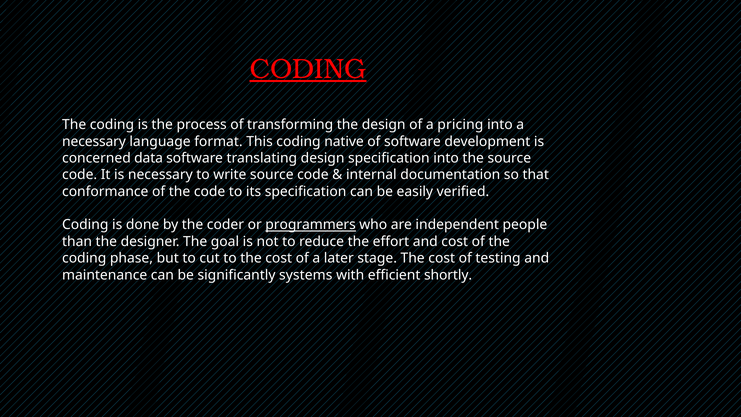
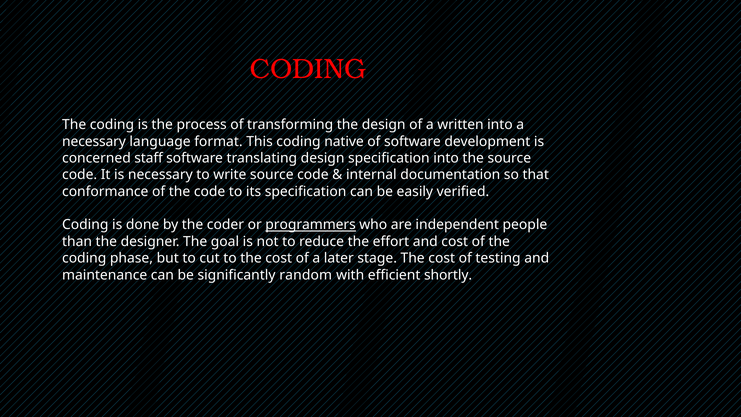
CODING at (308, 69) underline: present -> none
pricing: pricing -> written
data: data -> staff
systems: systems -> random
